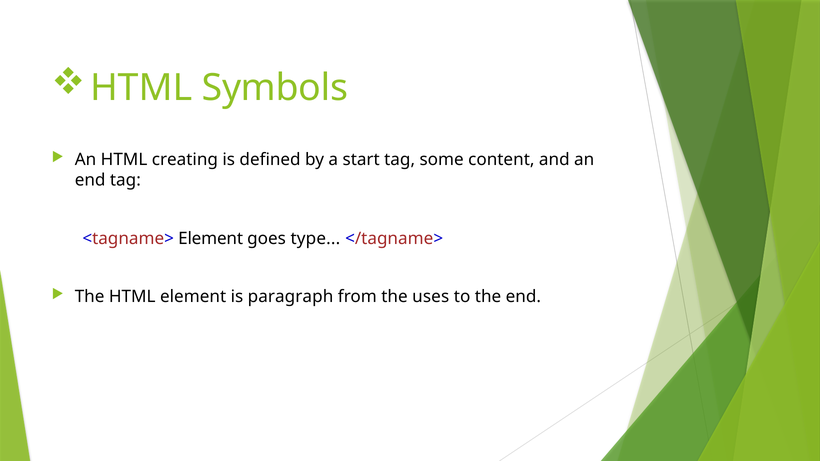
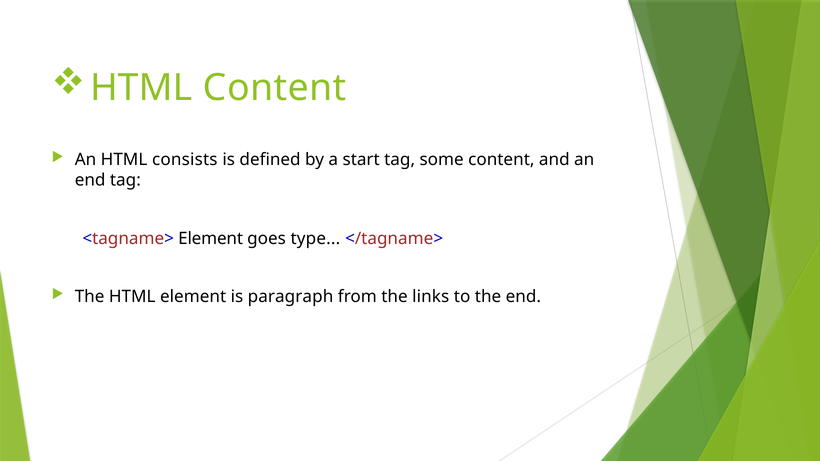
HTML Symbols: Symbols -> Content
creating: creating -> consists
uses: uses -> links
